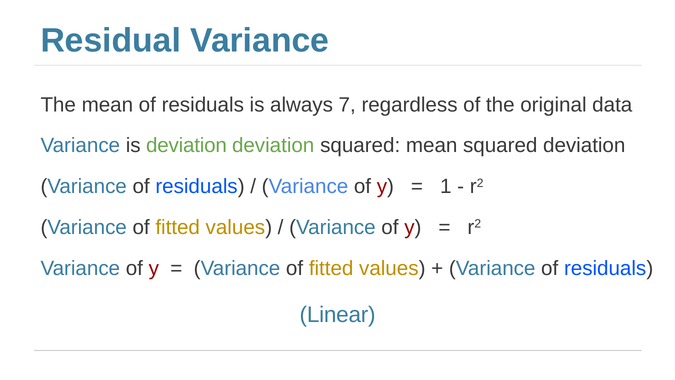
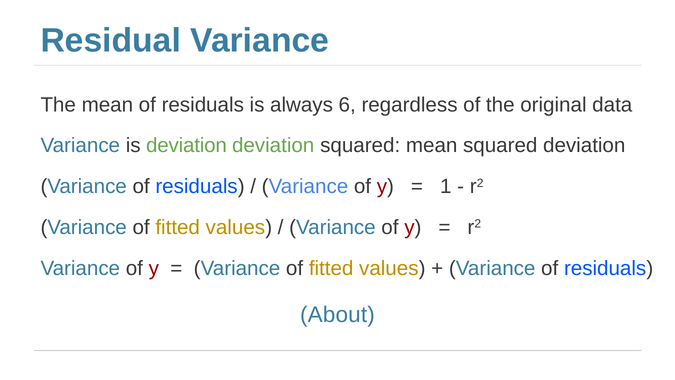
7: 7 -> 6
Linear: Linear -> About
